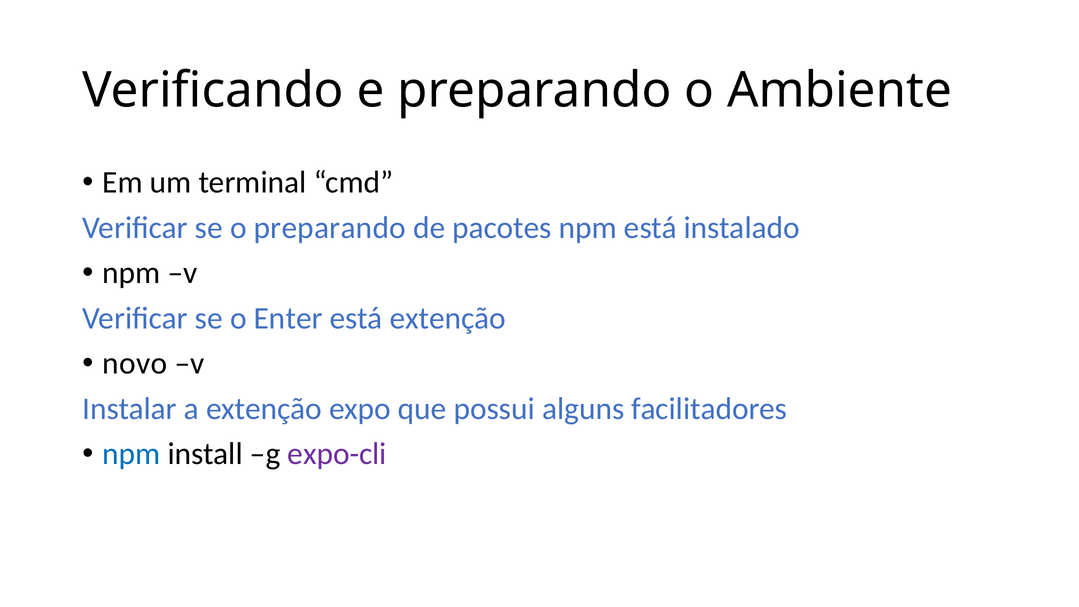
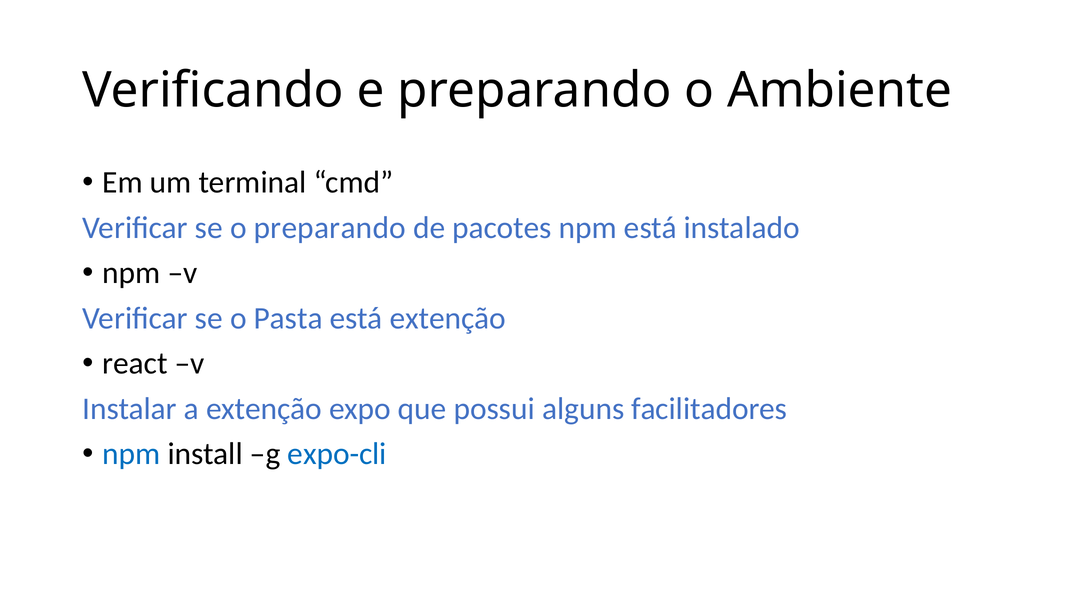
Enter: Enter -> Pasta
novo: novo -> react
expo-cli colour: purple -> blue
